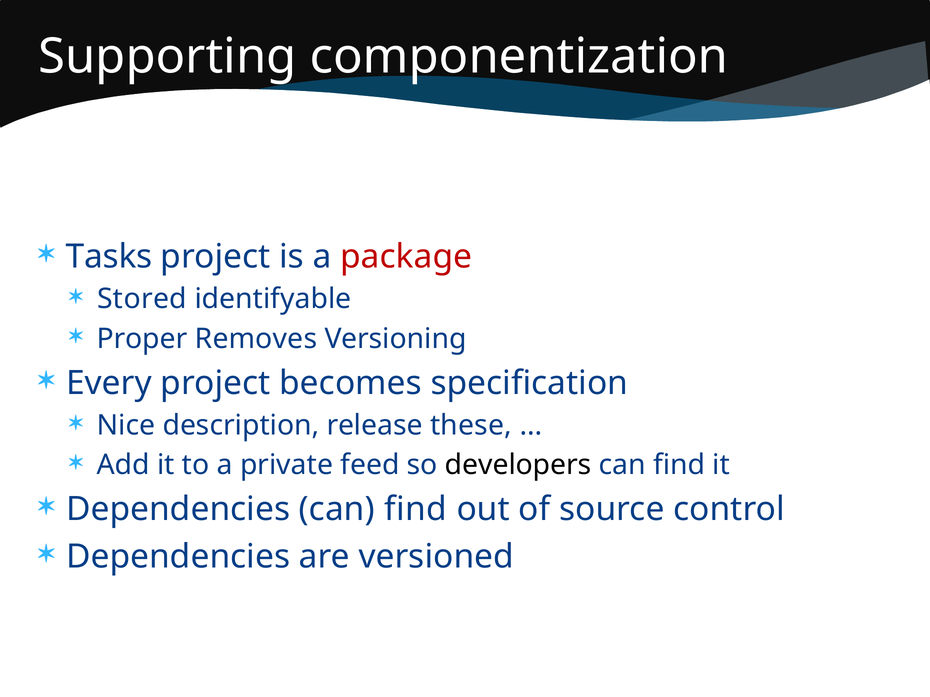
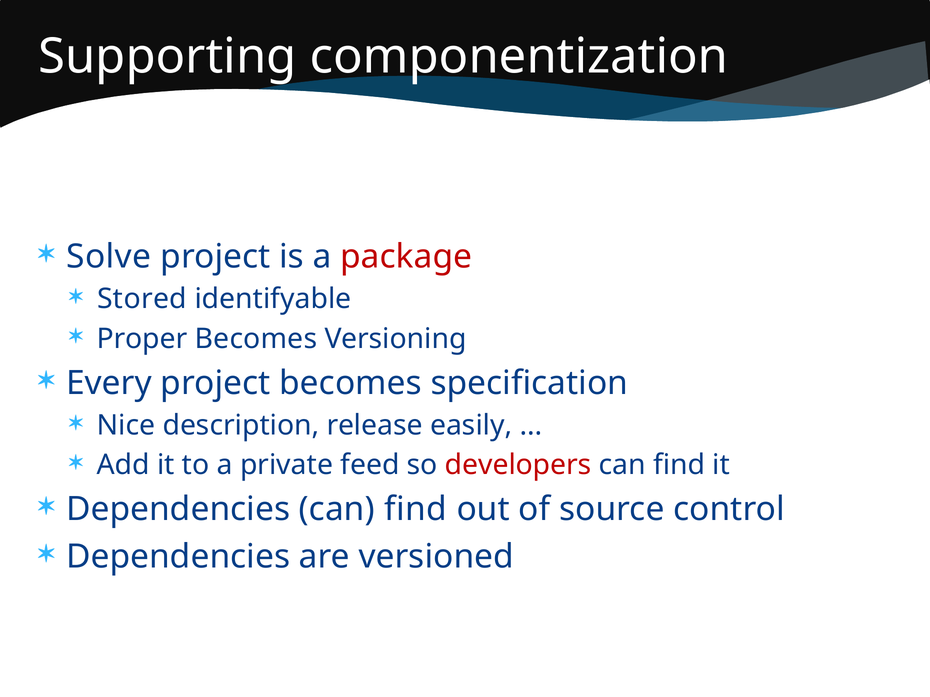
Tasks: Tasks -> Solve
Proper Removes: Removes -> Becomes
these: these -> easily
developers colour: black -> red
